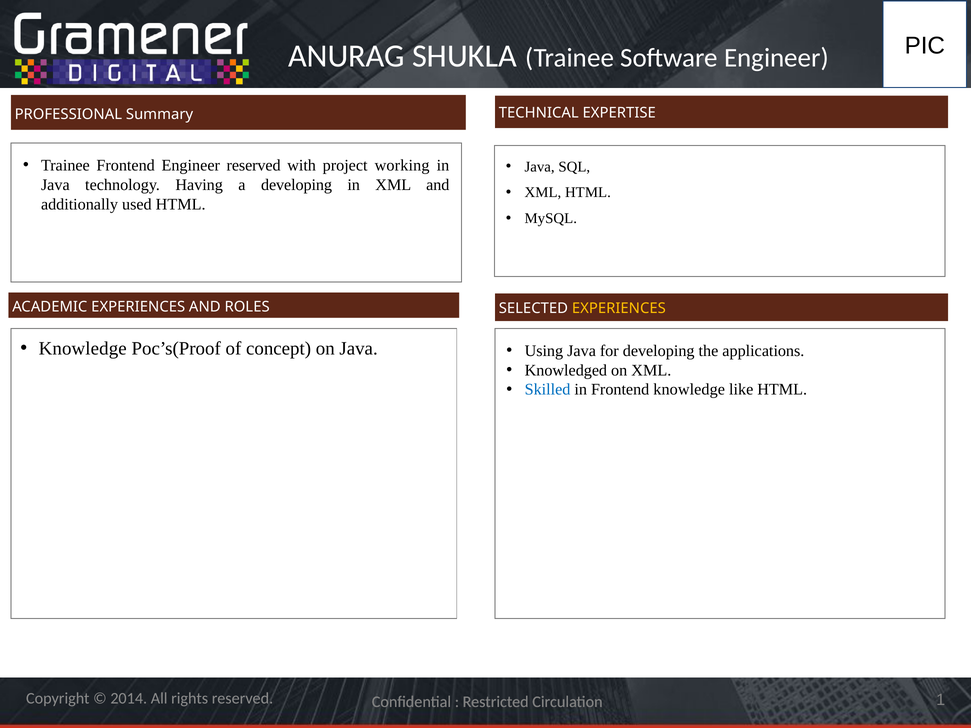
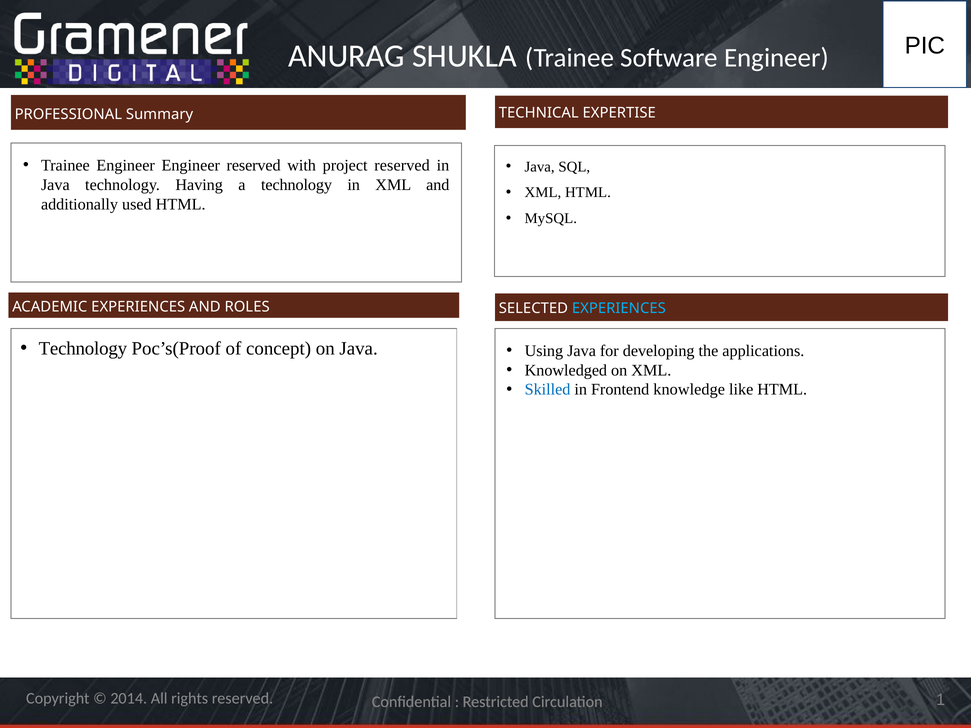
Trainee Frontend: Frontend -> Engineer
project working: working -> reserved
a developing: developing -> technology
EXPERIENCES at (619, 308) colour: yellow -> light blue
Knowledge at (83, 349): Knowledge -> Technology
